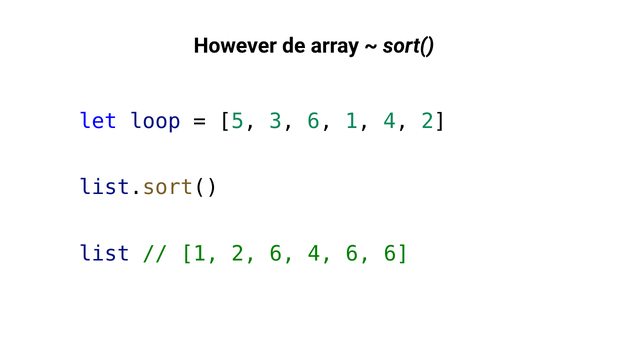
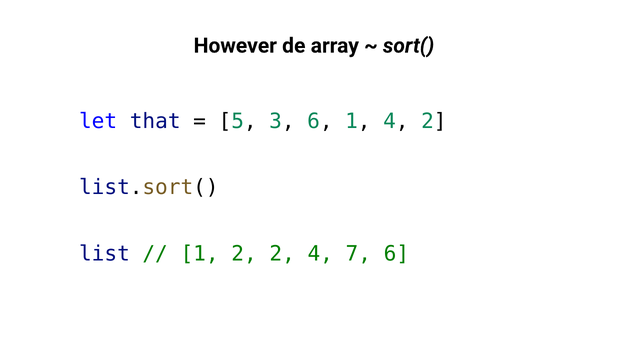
loop: loop -> that
2 6: 6 -> 2
4 6: 6 -> 7
